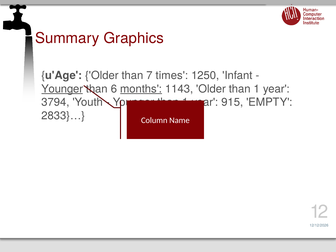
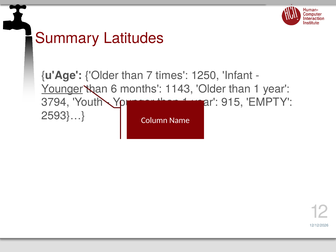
Graphics: Graphics -> Latitudes
months underline: present -> none
2833}…: 2833}… -> 2593}…
